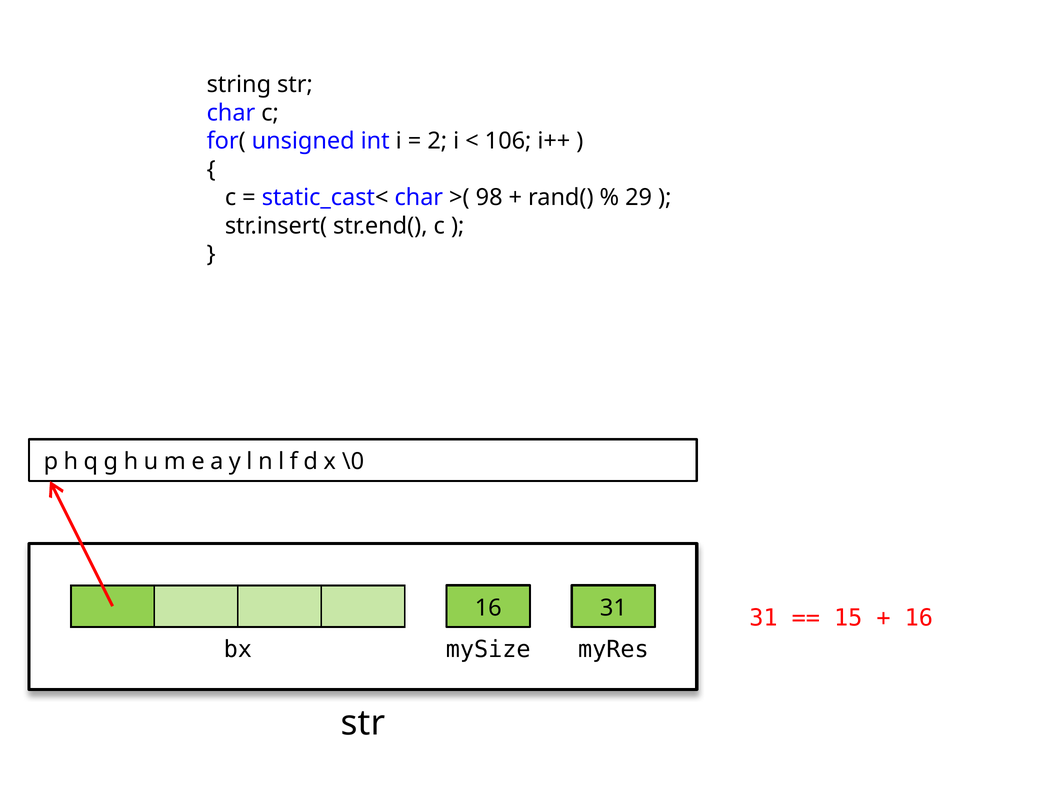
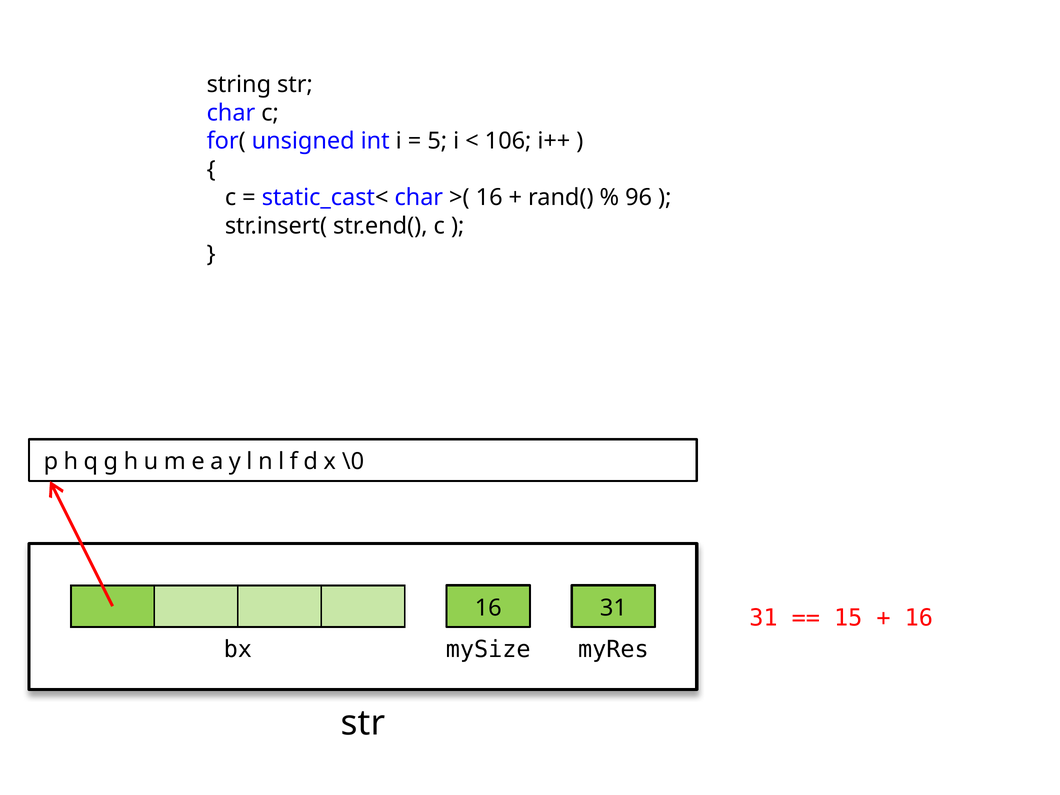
2: 2 -> 5
98 at (489, 198): 98 -> 16
29: 29 -> 96
